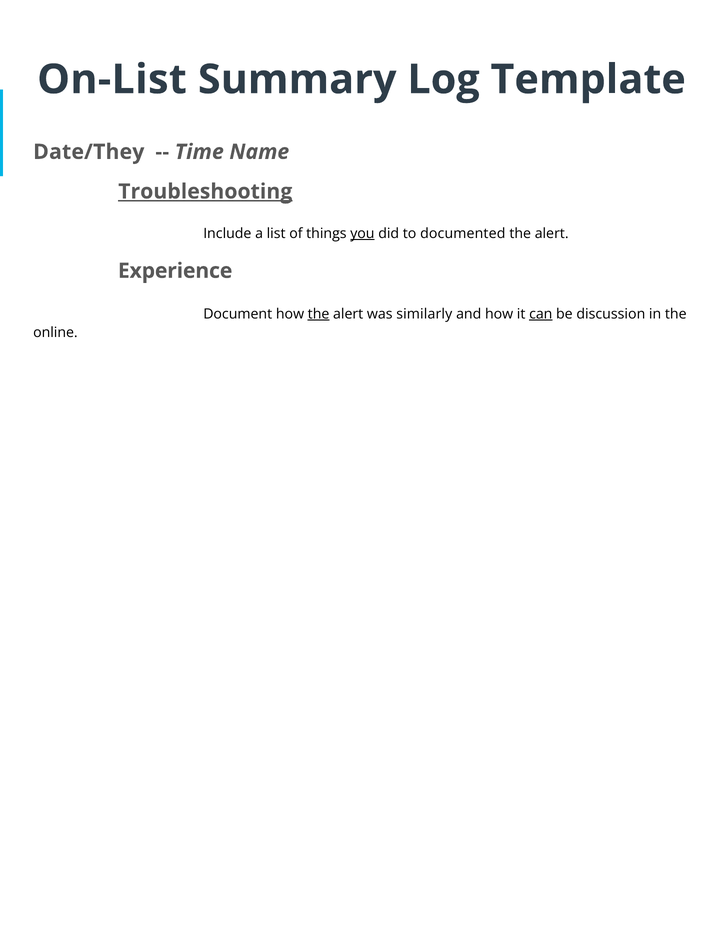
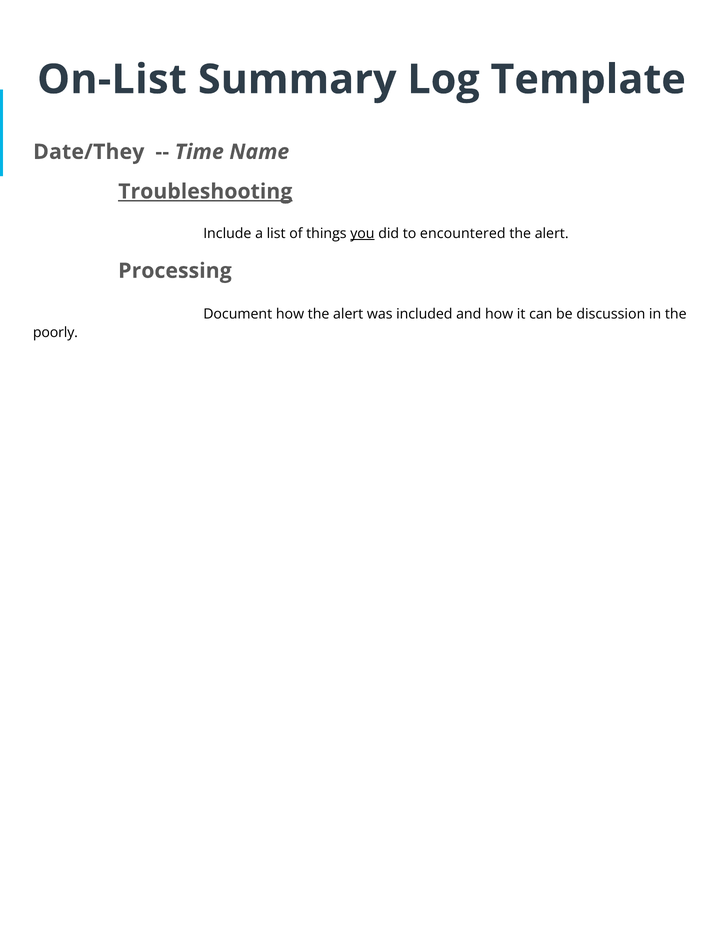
documented: documented -> encountered
Experience: Experience -> Processing
the at (319, 314) underline: present -> none
similarly: similarly -> included
can underline: present -> none
online: online -> poorly
